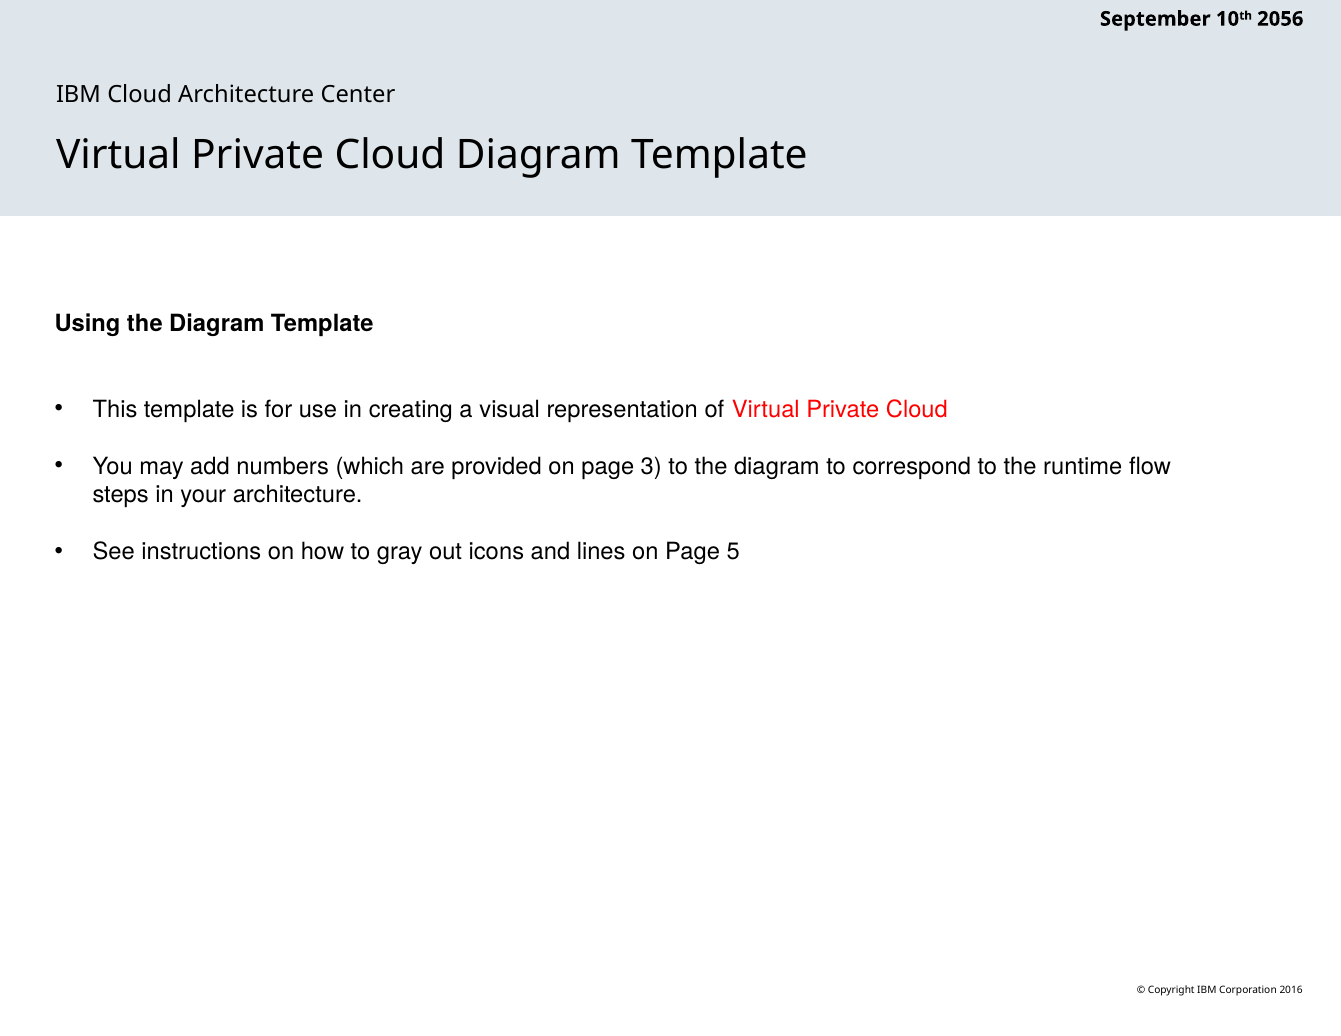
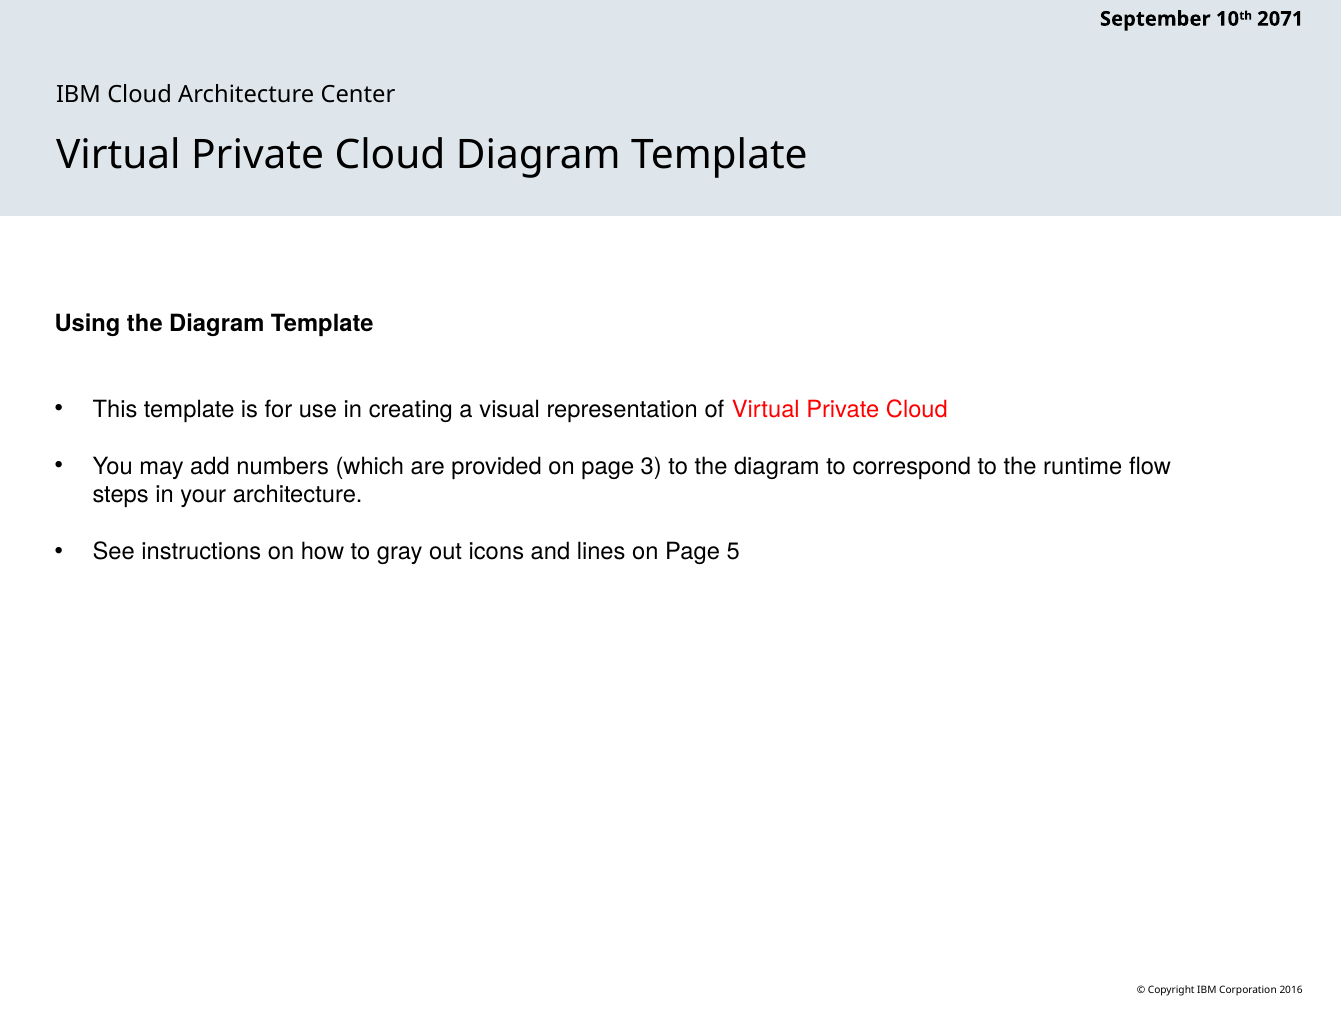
2056: 2056 -> 2071
